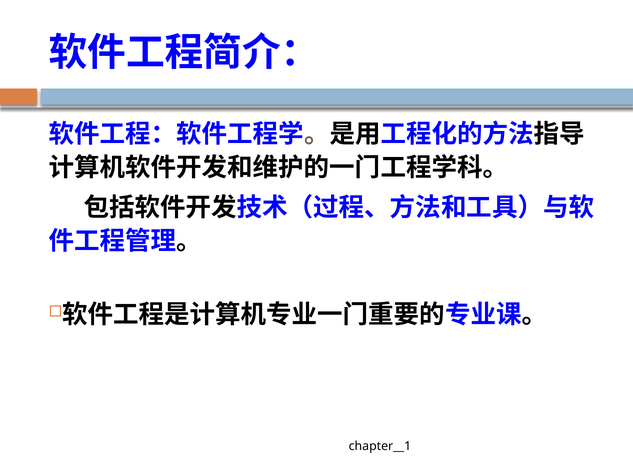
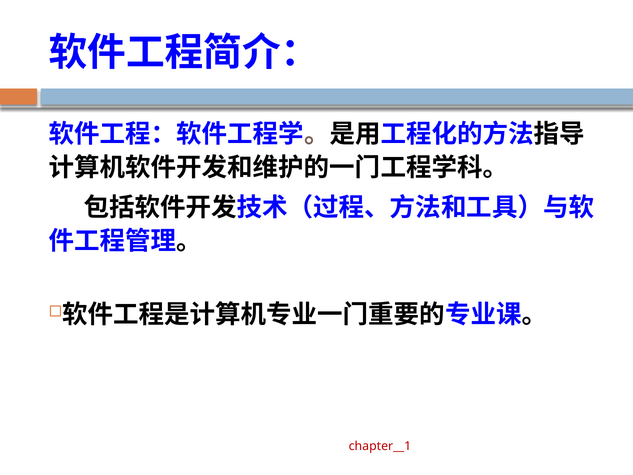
chapter__1 colour: black -> red
